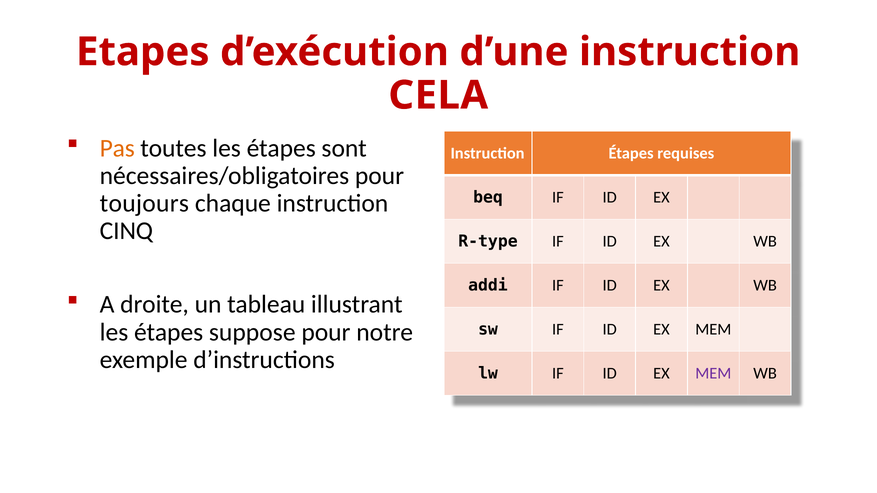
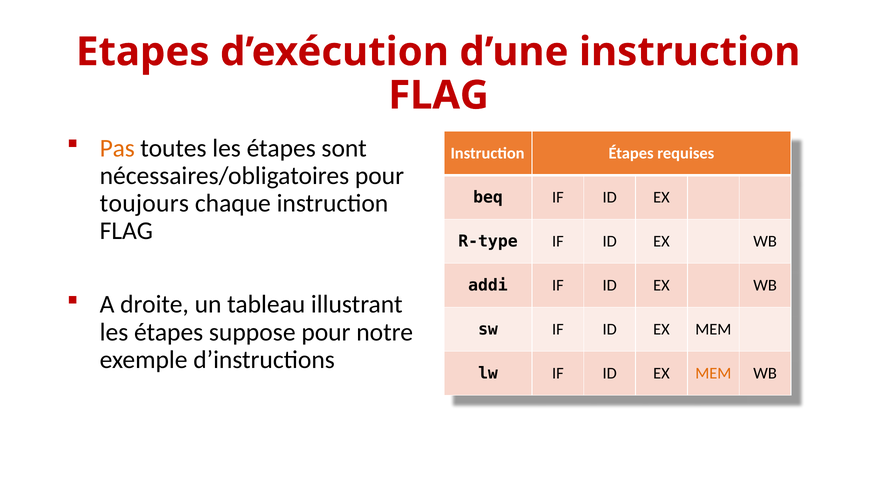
CELA at (438, 95): CELA -> FLAG
CINQ at (126, 231): CINQ -> FLAG
MEM at (713, 374) colour: purple -> orange
